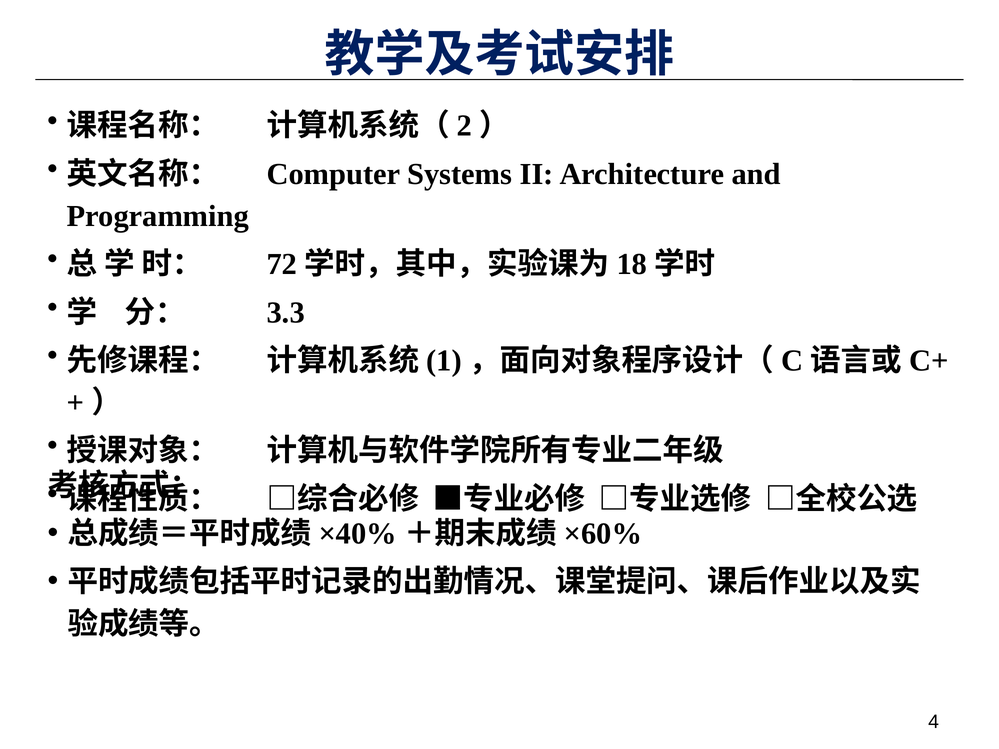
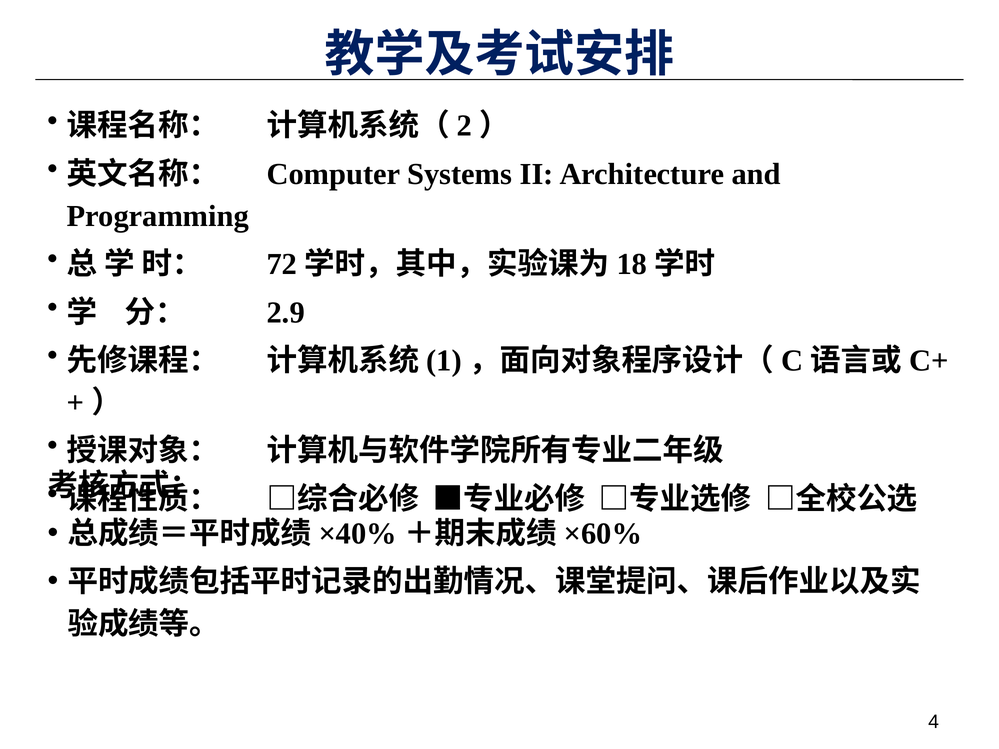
3.3: 3.3 -> 2.9
